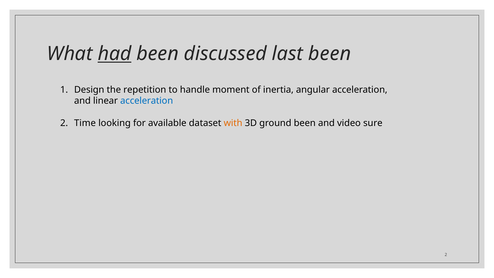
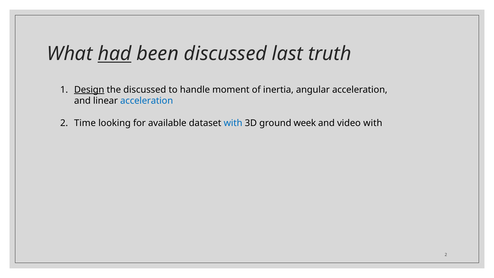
last been: been -> truth
Design underline: none -> present
the repetition: repetition -> discussed
with at (233, 123) colour: orange -> blue
ground been: been -> week
video sure: sure -> with
